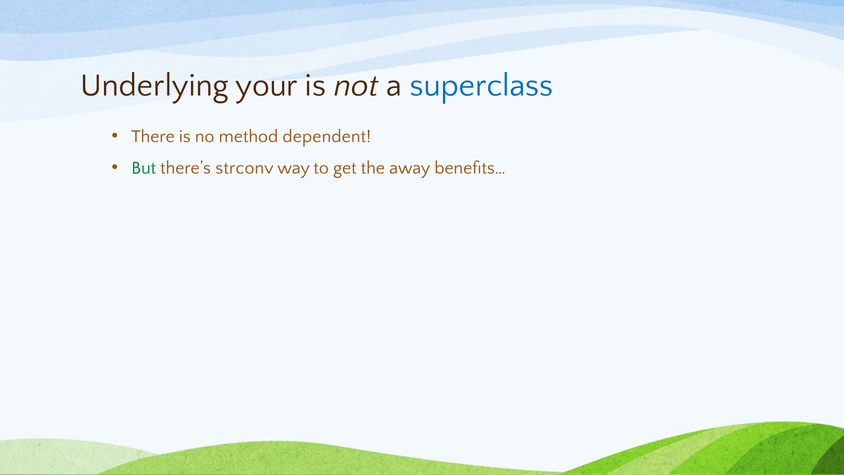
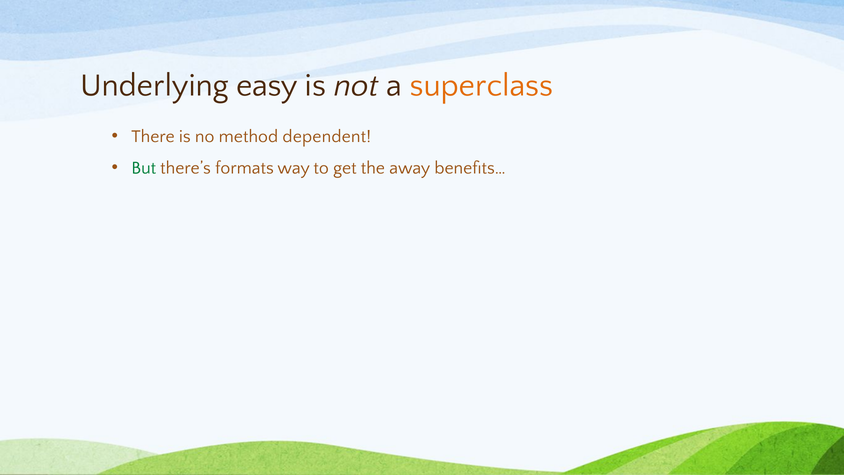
your: your -> easy
superclass colour: blue -> orange
strconv: strconv -> formats
